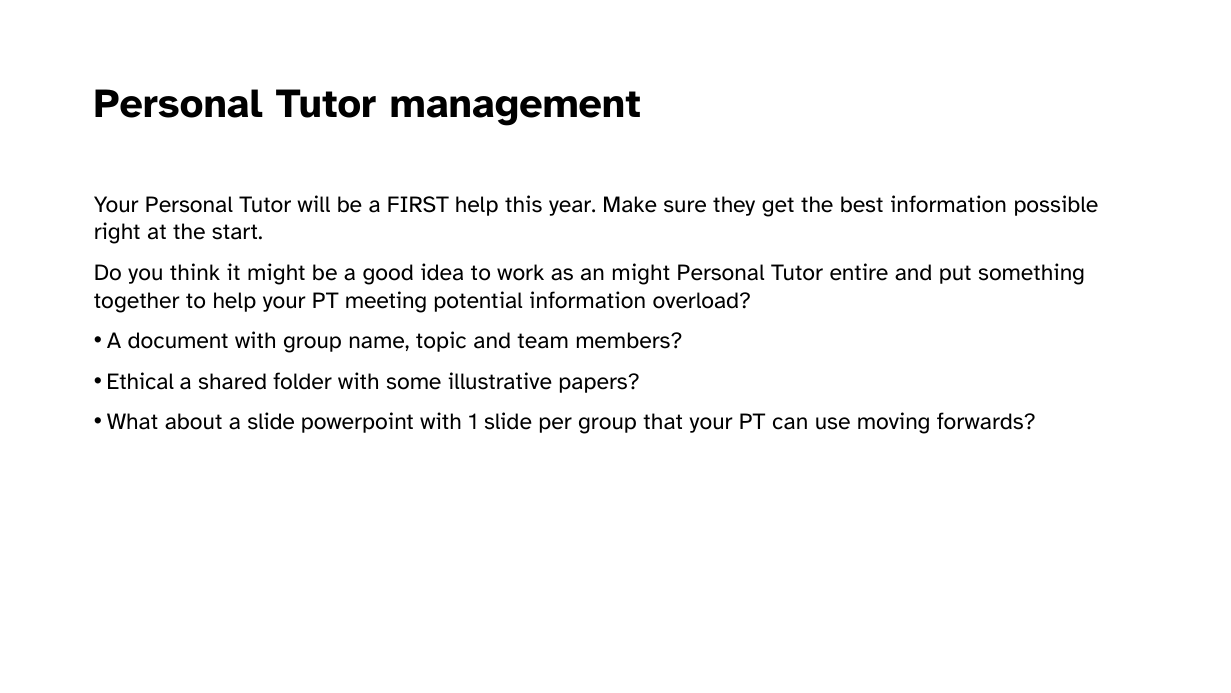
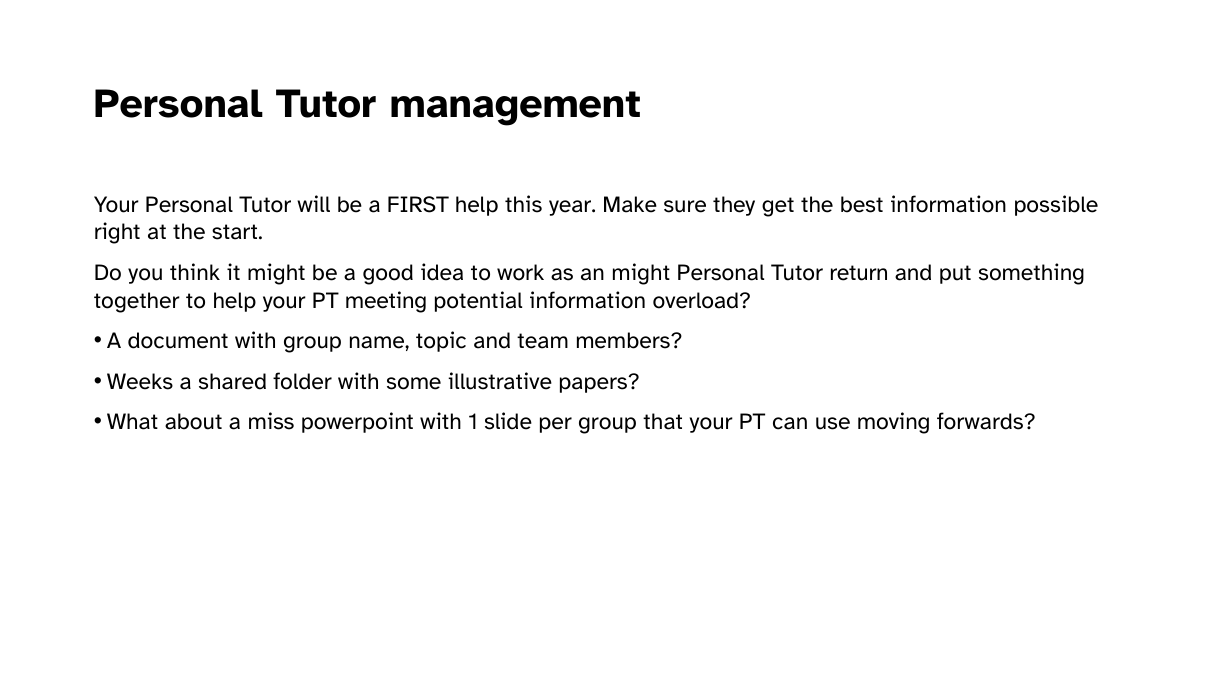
entire: entire -> return
Ethical: Ethical -> Weeks
a slide: slide -> miss
